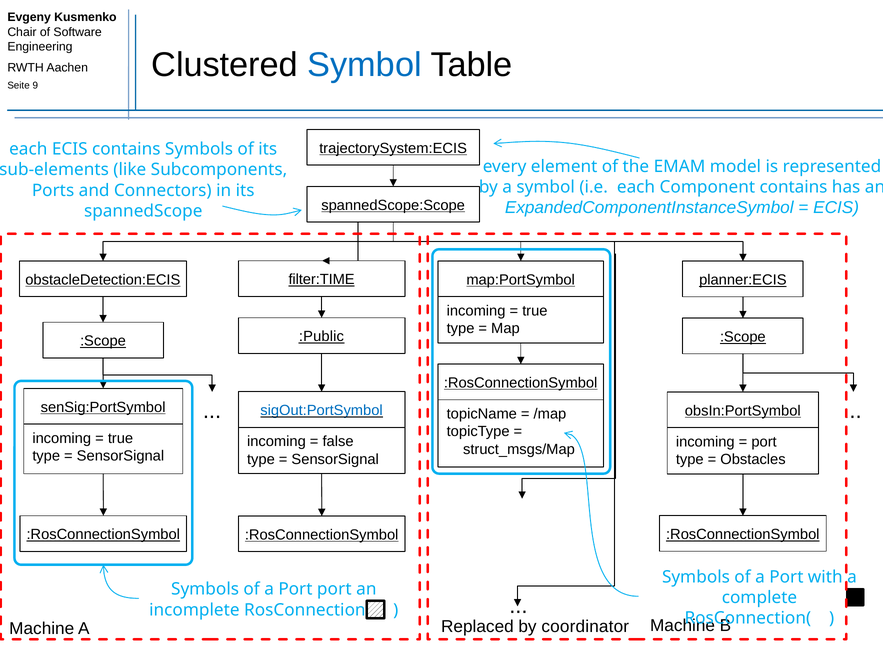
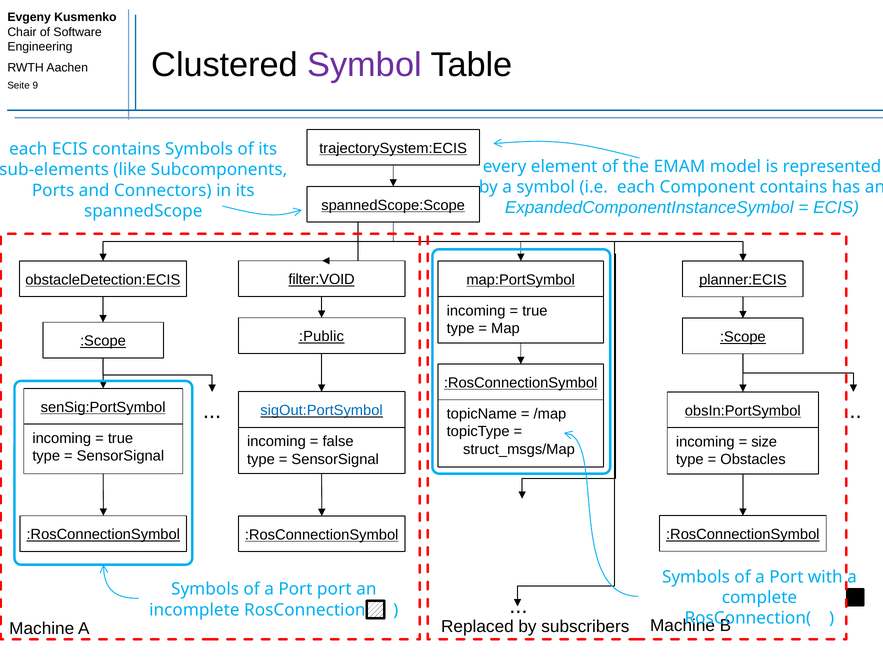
Symbol at (365, 65) colour: blue -> purple
filter:TIME: filter:TIME -> filter:VOID
port at (764, 442): port -> size
coordinator: coordinator -> subscribers
